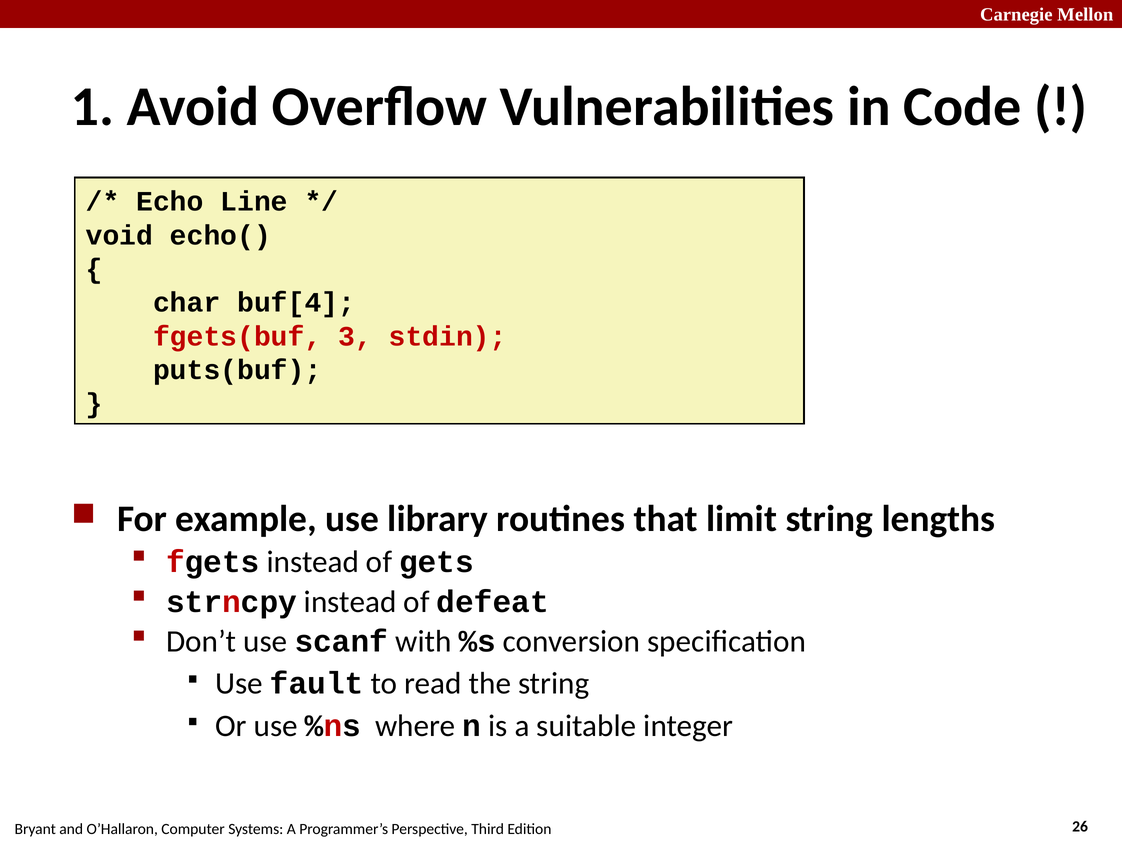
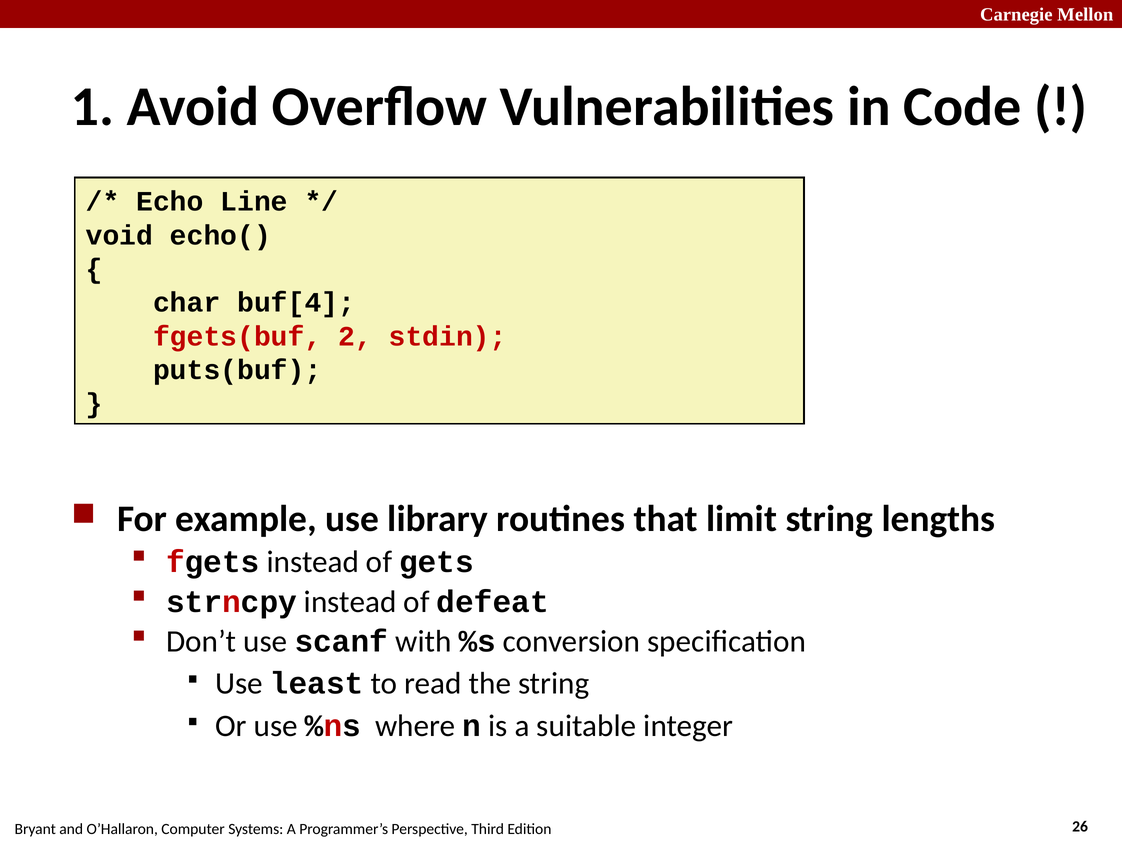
3: 3 -> 2
fault: fault -> least
